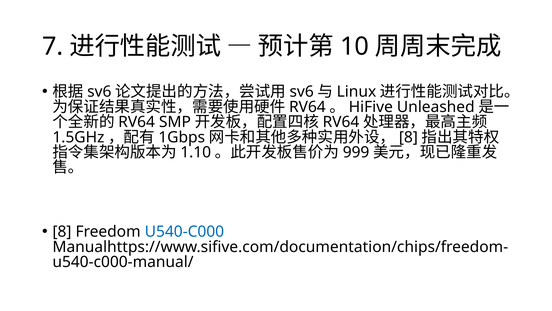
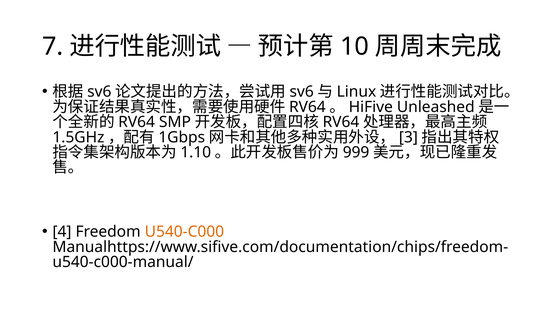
8 at (408, 137): 8 -> 3
8 at (62, 231): 8 -> 4
U540-C000 colour: blue -> orange
